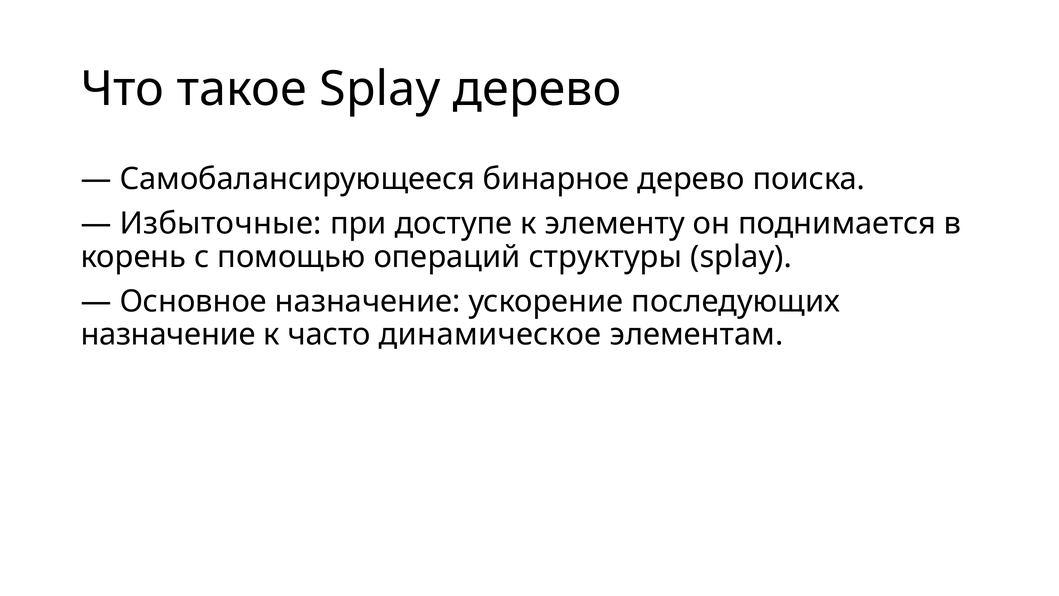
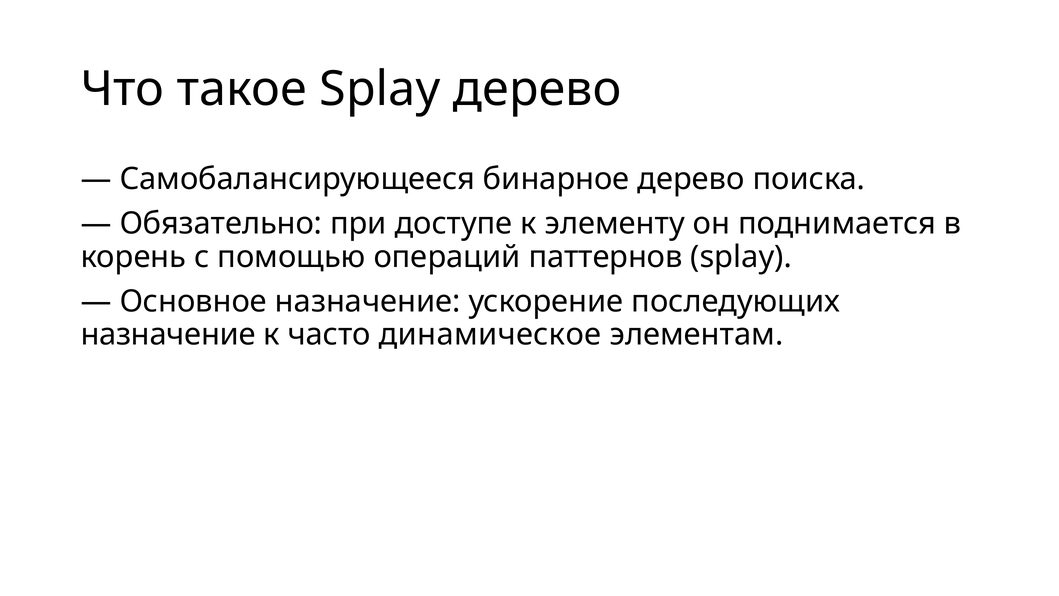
Избыточные: Избыточные -> Обязательно
структуры: структуры -> паттернов
